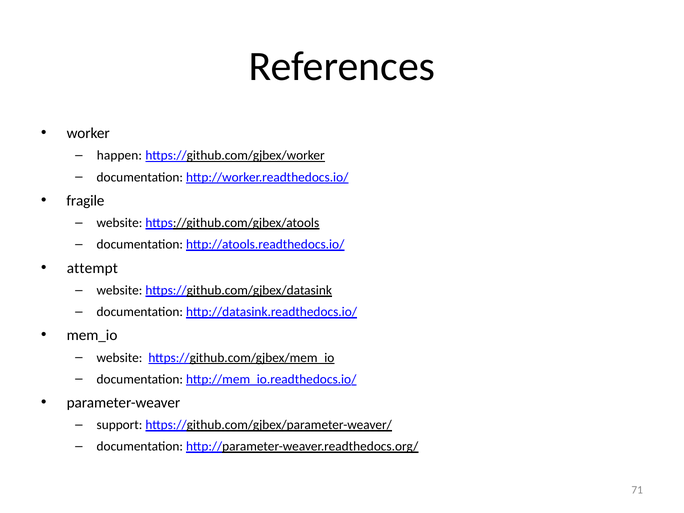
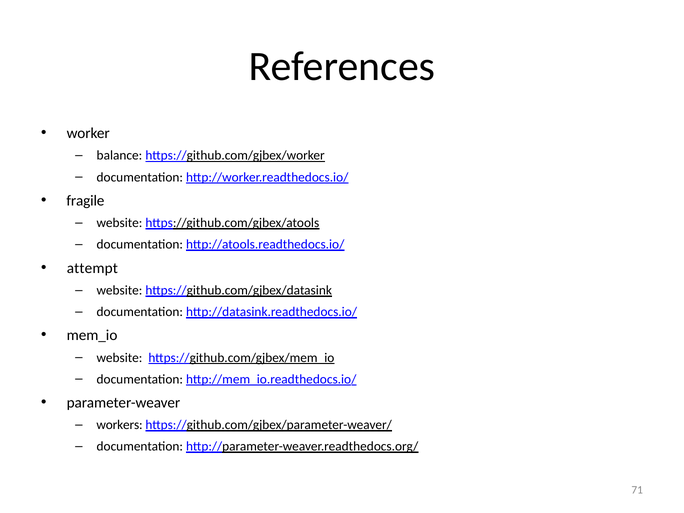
happen: happen -> balance
support: support -> workers
